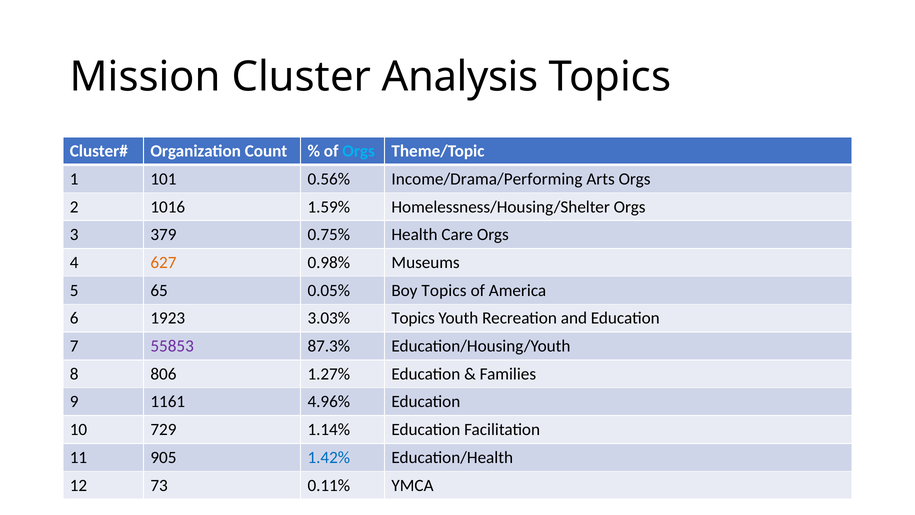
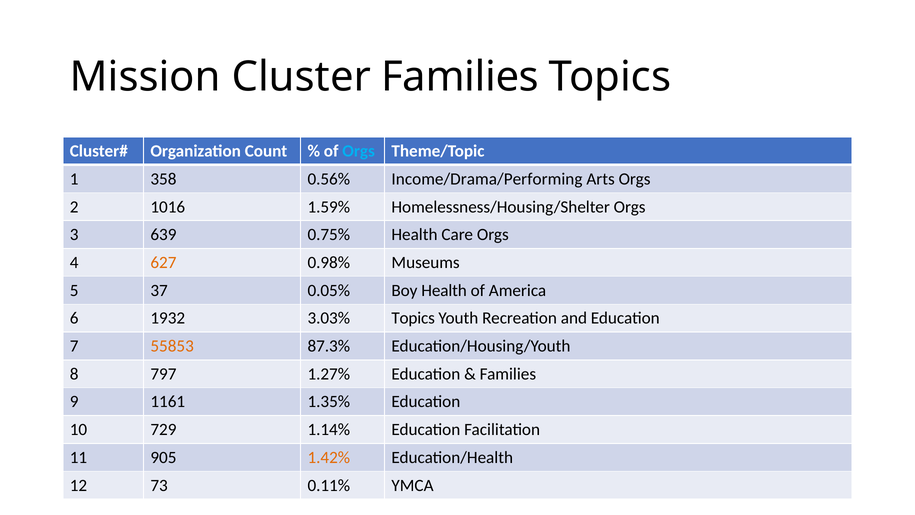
Cluster Analysis: Analysis -> Families
101: 101 -> 358
379: 379 -> 639
65: 65 -> 37
Boy Topics: Topics -> Health
1923: 1923 -> 1932
55853 colour: purple -> orange
806: 806 -> 797
4.96%: 4.96% -> 1.35%
1.42% colour: blue -> orange
